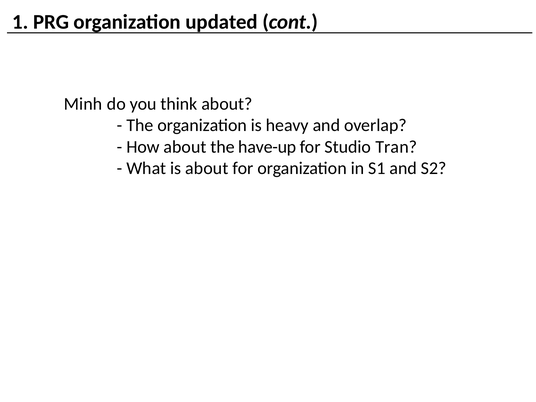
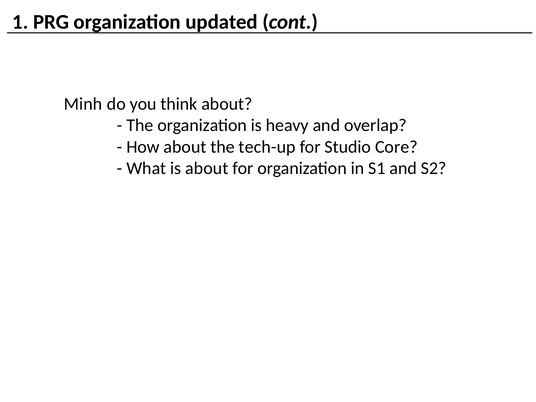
have-up: have-up -> tech-up
Tran: Tran -> Core
